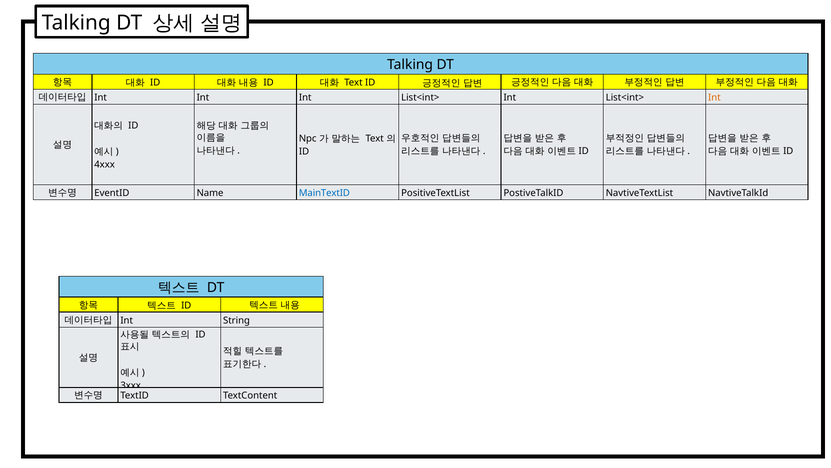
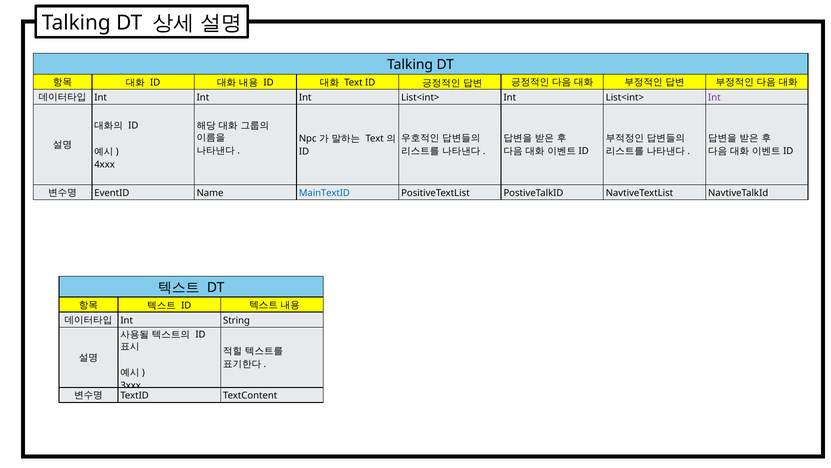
Int at (714, 97) colour: orange -> purple
